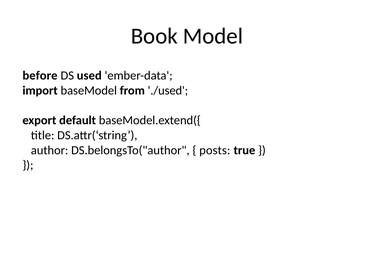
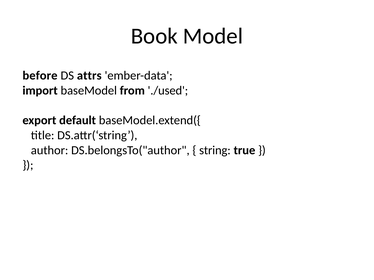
used: used -> attrs
posts: posts -> string
